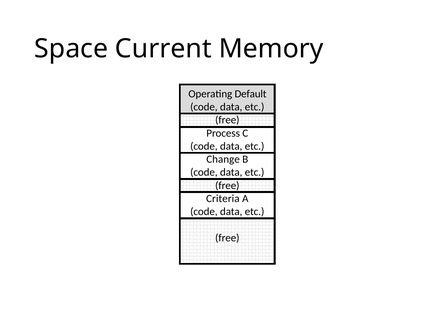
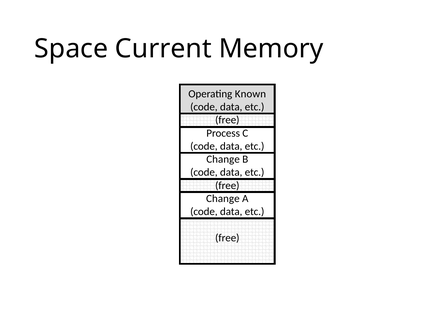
Default: Default -> Known
Criteria at (223, 199): Criteria -> Change
